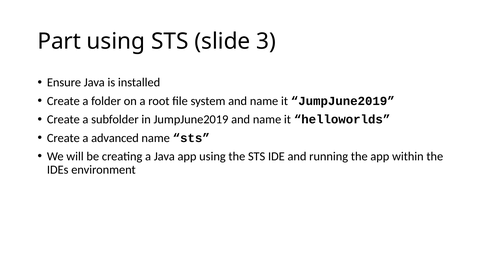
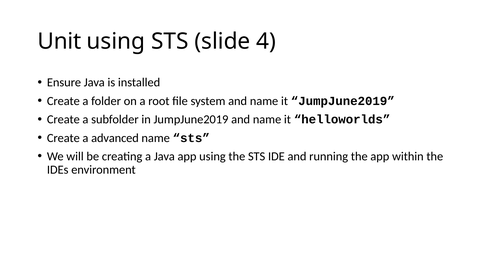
Part: Part -> Unit
3: 3 -> 4
